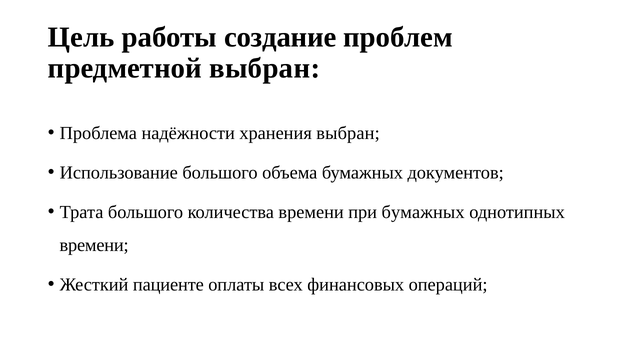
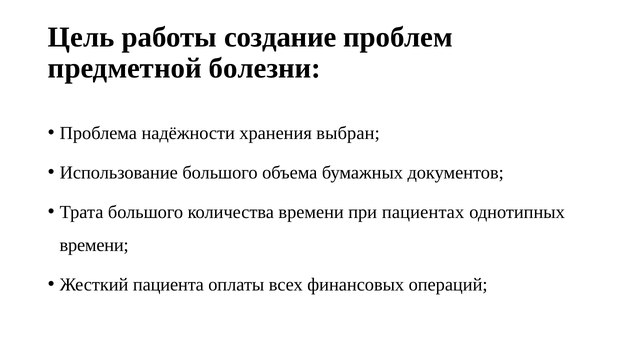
предметной выбран: выбран -> болезни
при бумажных: бумажных -> пациентах
пациенте: пациенте -> пациента
